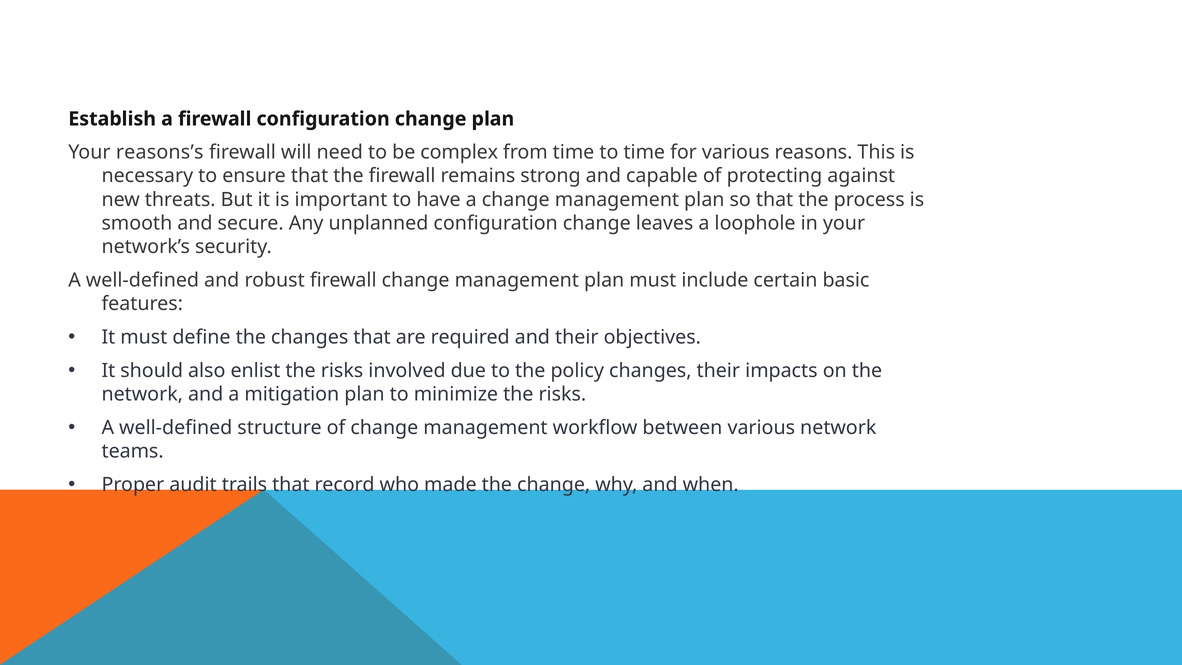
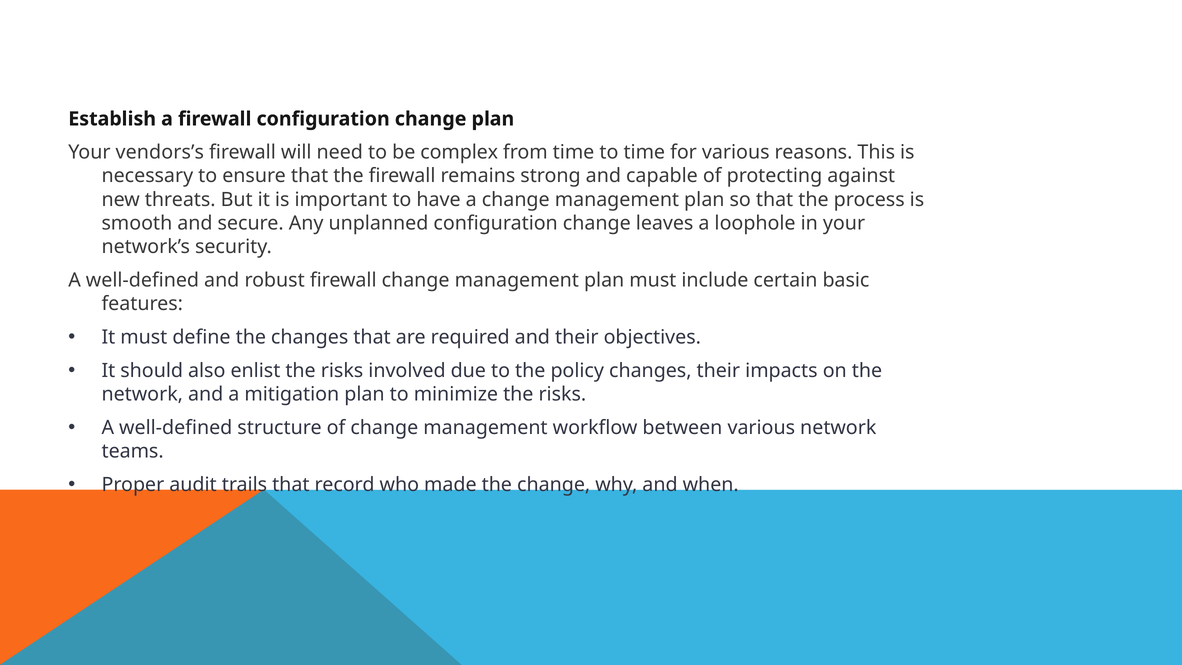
reasons’s: reasons’s -> vendors’s
